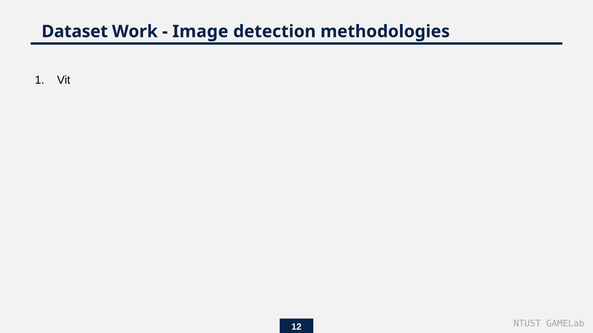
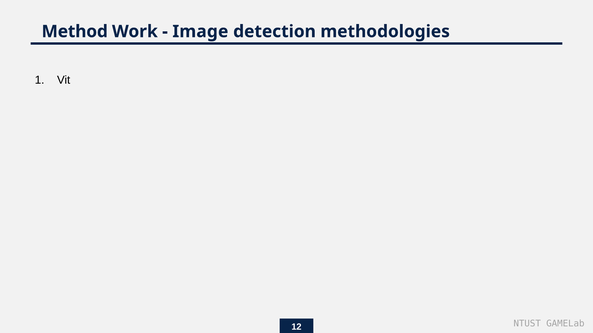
Dataset: Dataset -> Method
